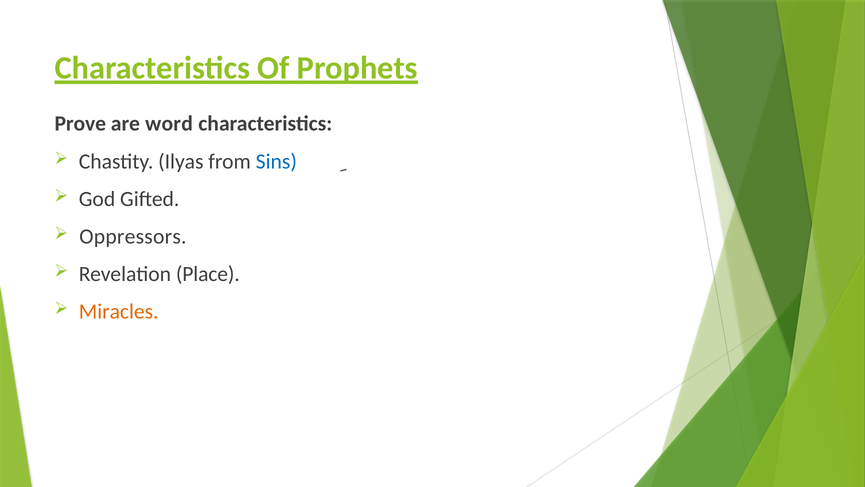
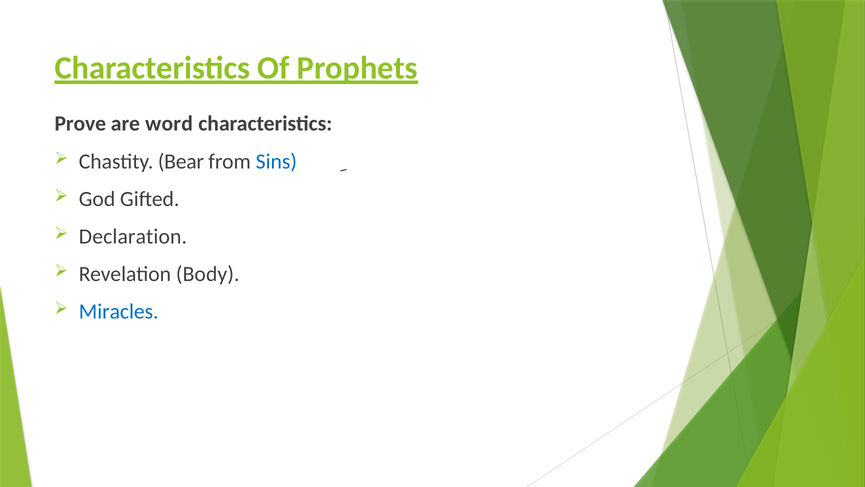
Ilyas: Ilyas -> Bear
Oppressors: Oppressors -> Declaration
Place: Place -> Body
Miracles colour: orange -> blue
